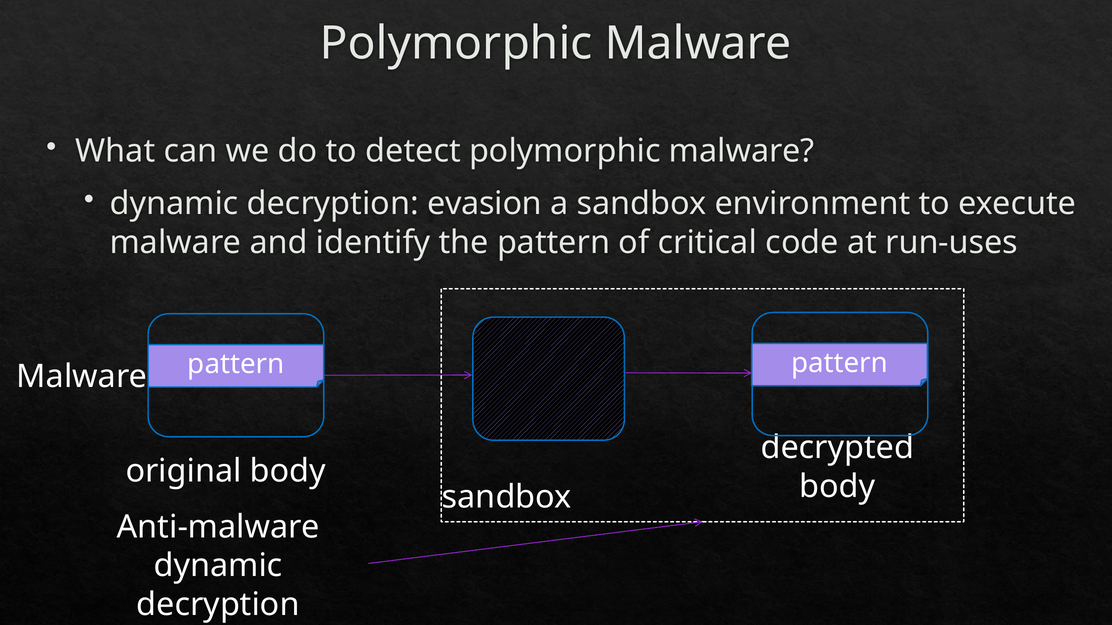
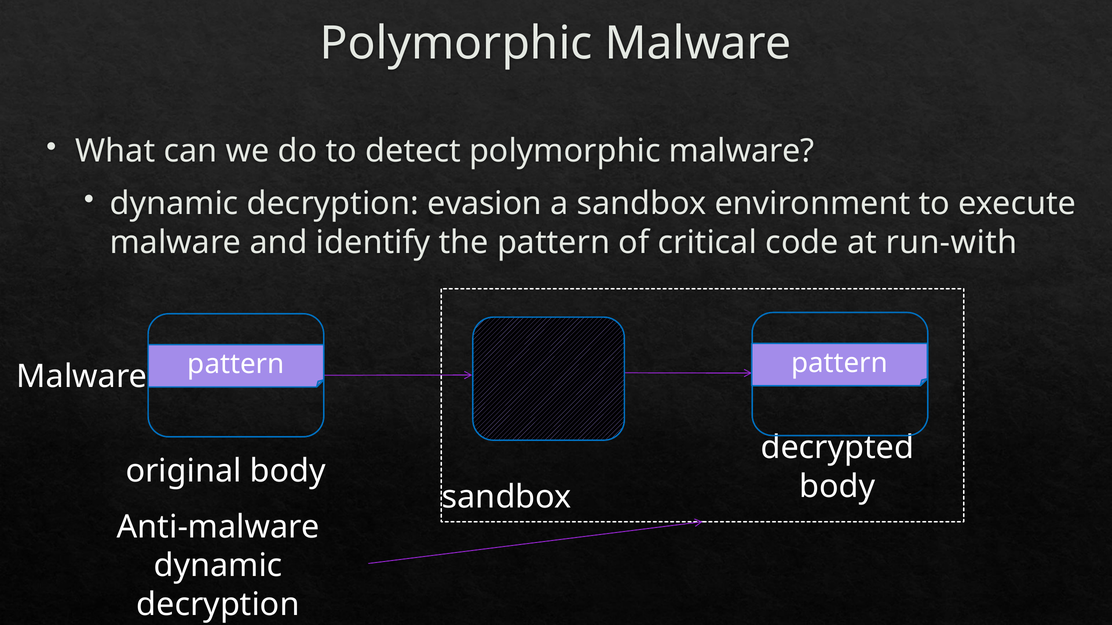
run-uses: run-uses -> run-with
